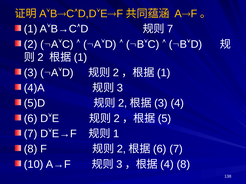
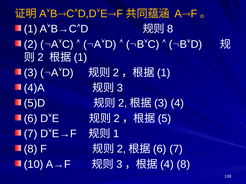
7 at (170, 29): 7 -> 8
